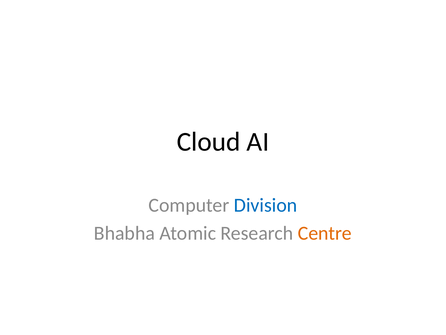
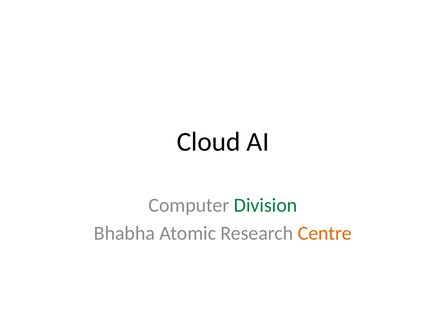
Division colour: blue -> green
